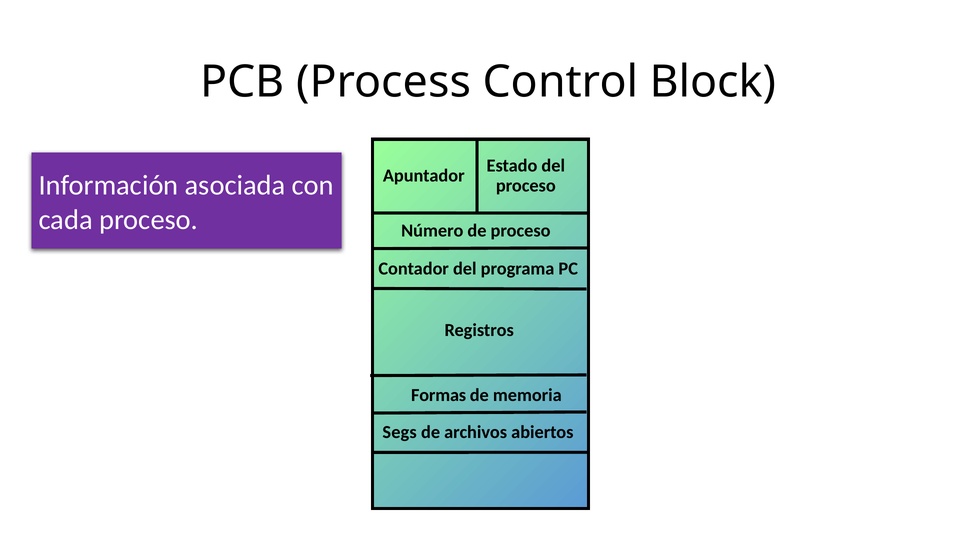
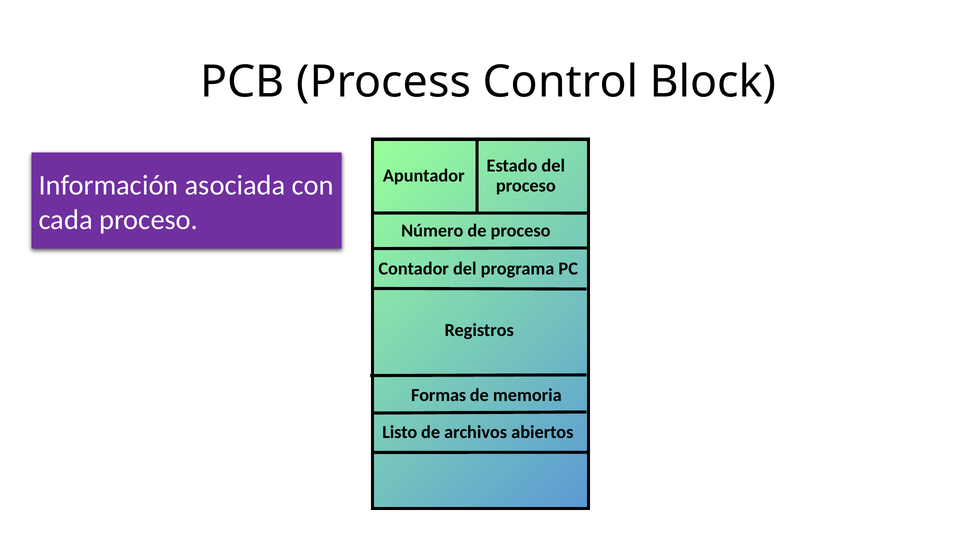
Segs: Segs -> Listo
